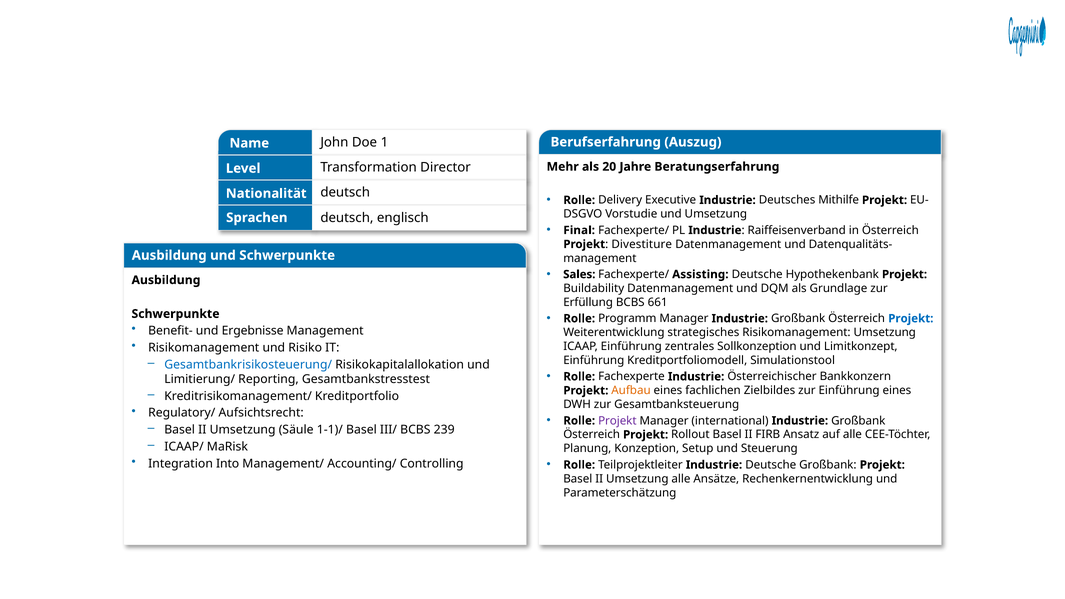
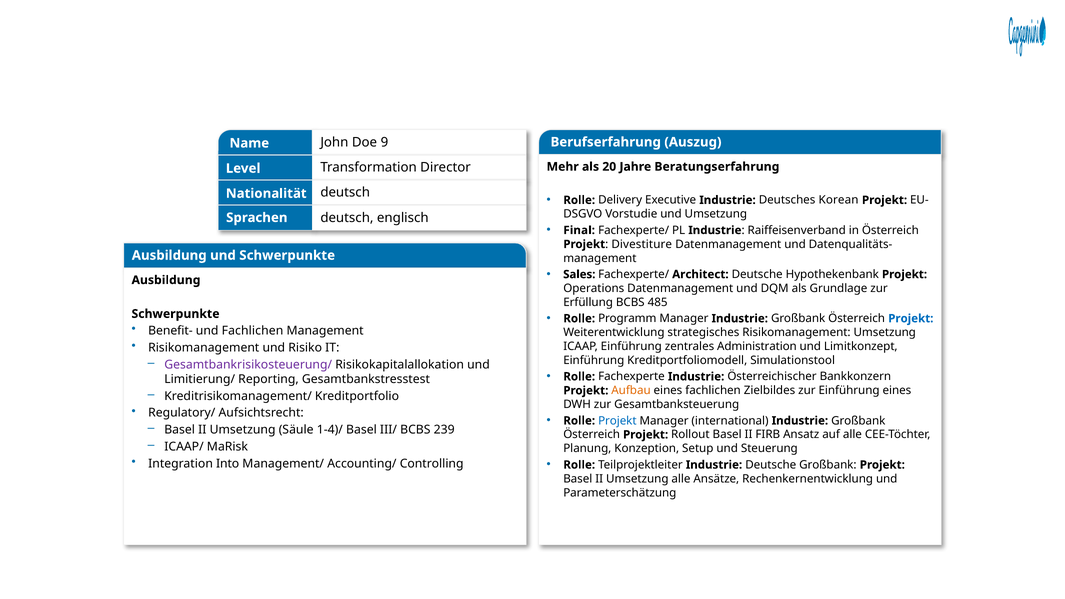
1: 1 -> 9
Mithilfe: Mithilfe -> Korean
Assisting: Assisting -> Architect
Buildability: Buildability -> Operations
661: 661 -> 485
und Ergebnisse: Ergebnisse -> Fachlichen
Sollkonzeption: Sollkonzeption -> Administration
Gesamtbankrisikosteuerung/ colour: blue -> purple
Projekt at (617, 421) colour: purple -> blue
1-1)/: 1-1)/ -> 1-4)/
